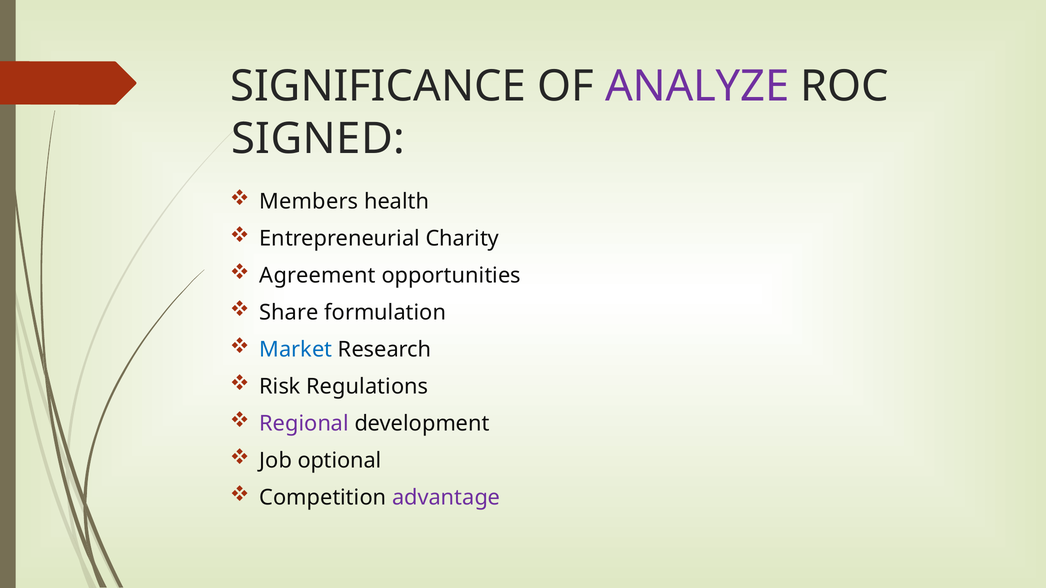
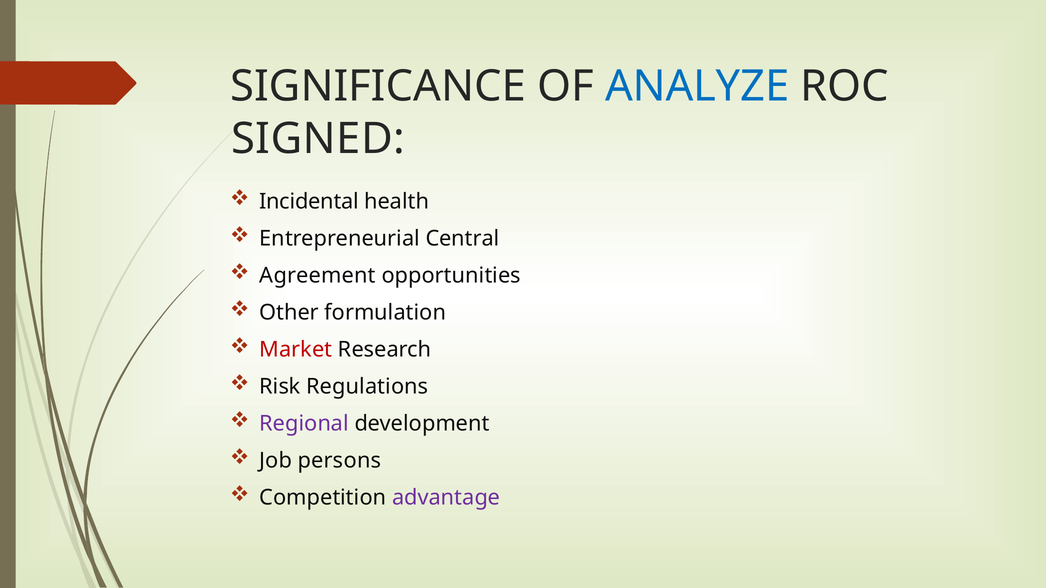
ANALYZE colour: purple -> blue
Members: Members -> Incidental
Charity: Charity -> Central
Share: Share -> Other
Market colour: blue -> red
optional: optional -> persons
